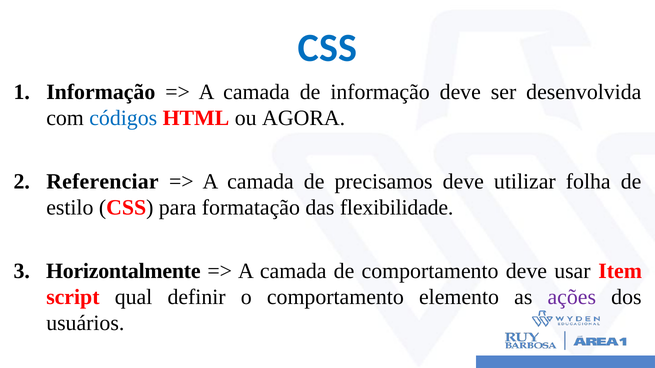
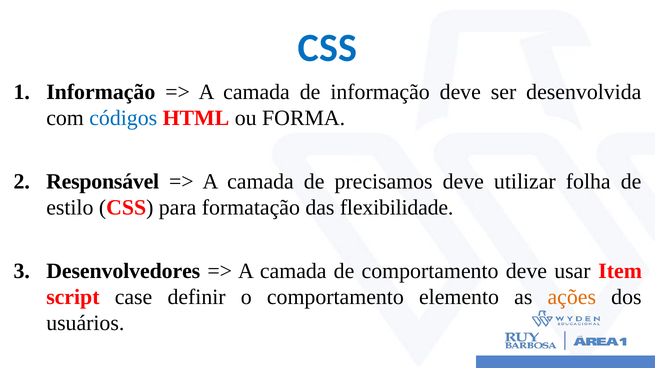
AGORA: AGORA -> FORMA
Referenciar: Referenciar -> Responsável
Horizontalmente: Horizontalmente -> Desenvolvedores
qual: qual -> case
ações colour: purple -> orange
